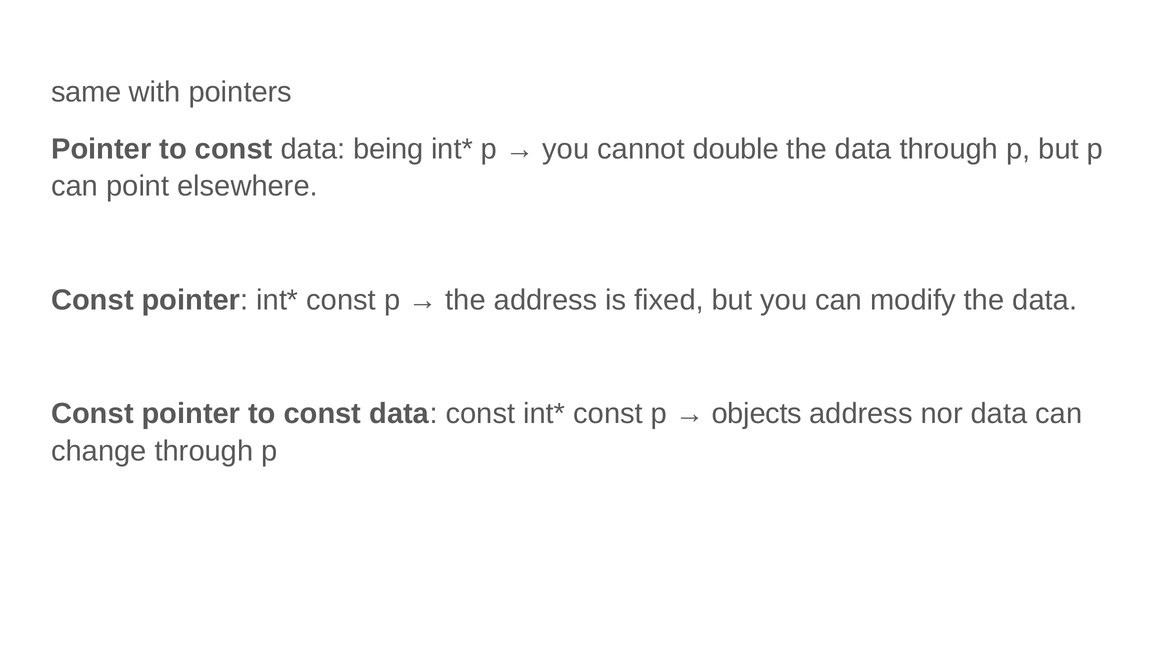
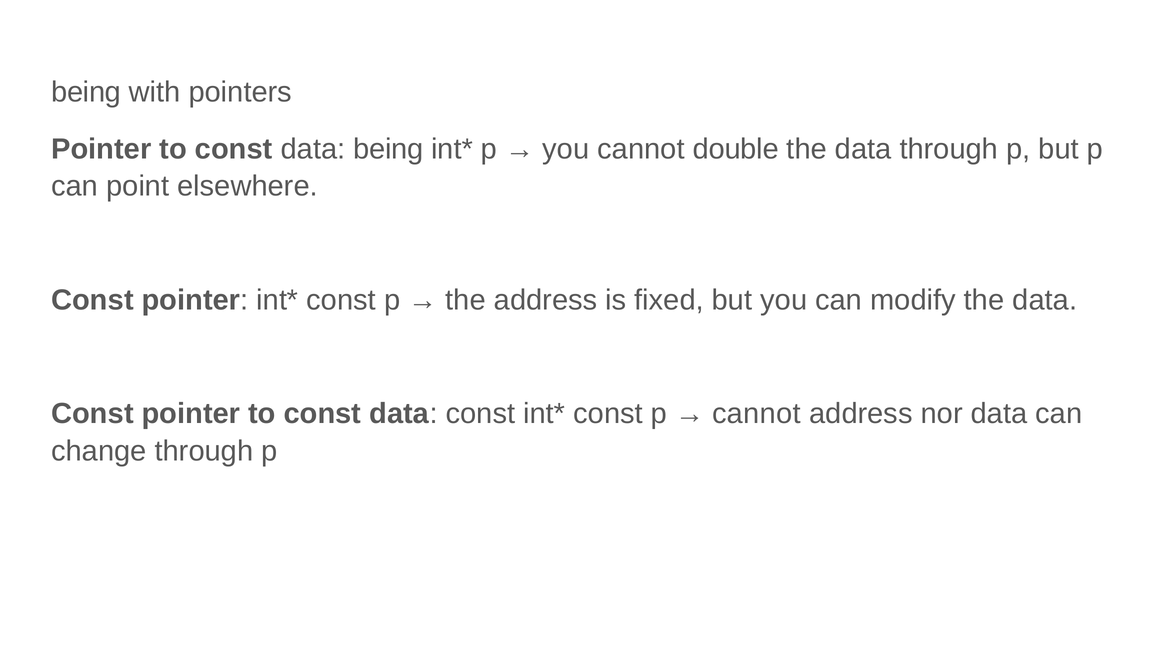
same at (86, 92): same -> being
objects at (757, 414): objects -> cannot
